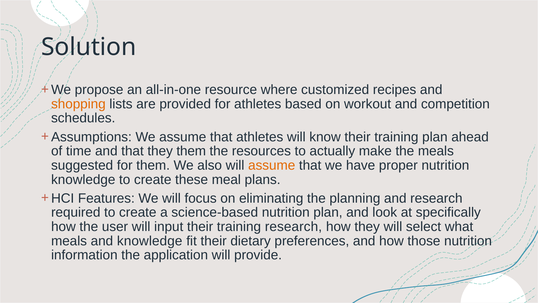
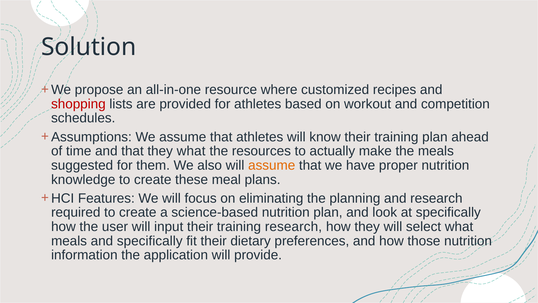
shopping colour: orange -> red
they them: them -> what
and knowledge: knowledge -> specifically
